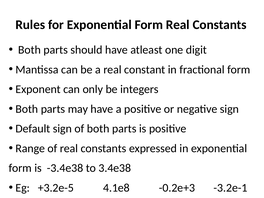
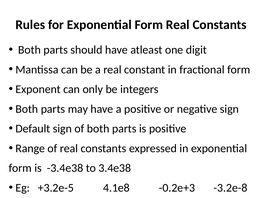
-3.2e-1: -3.2e-1 -> -3.2e-8
